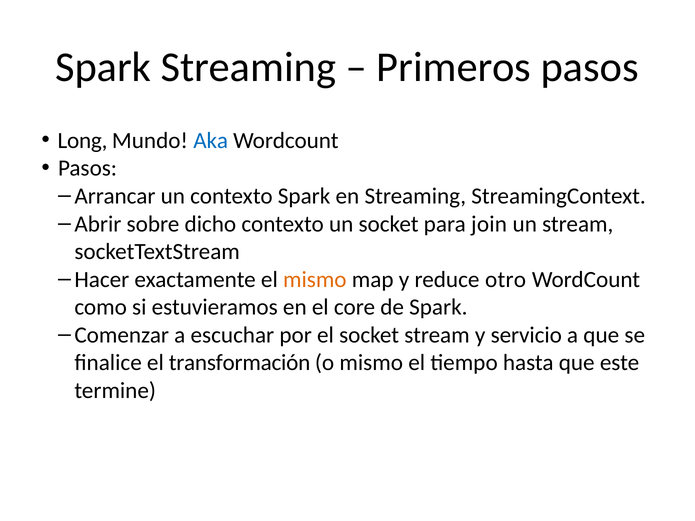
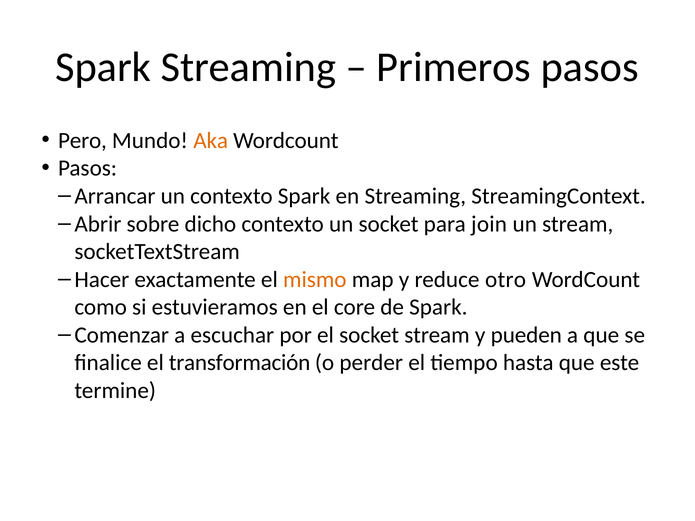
Long: Long -> Pero
Aka colour: blue -> orange
servicio: servicio -> pueden
o mismo: mismo -> perder
